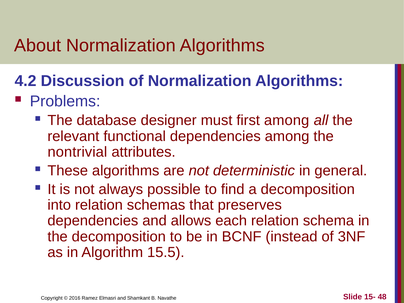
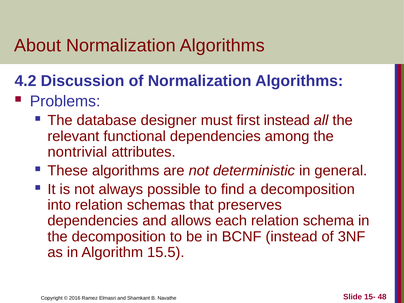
first among: among -> instead
